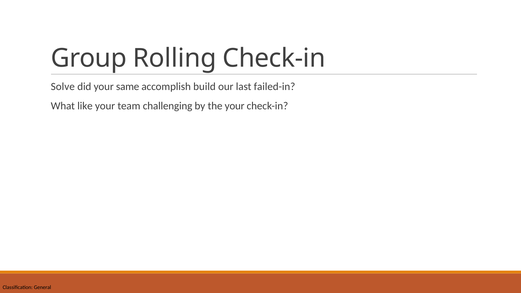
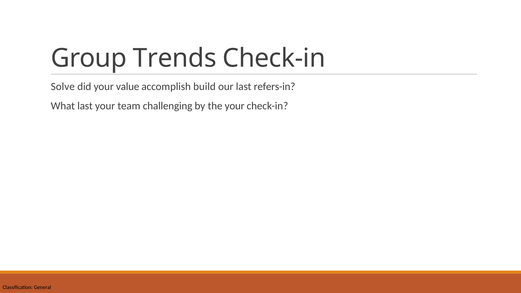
Rolling: Rolling -> Trends
same: same -> value
failed-in: failed-in -> refers-in
What like: like -> last
